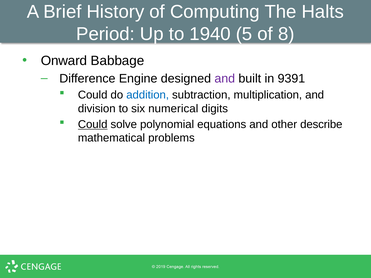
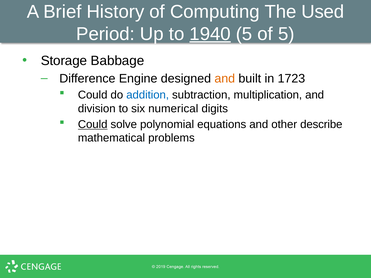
Halts: Halts -> Used
1940 underline: none -> present
of 8: 8 -> 5
Onward: Onward -> Storage
and at (225, 79) colour: purple -> orange
9391: 9391 -> 1723
